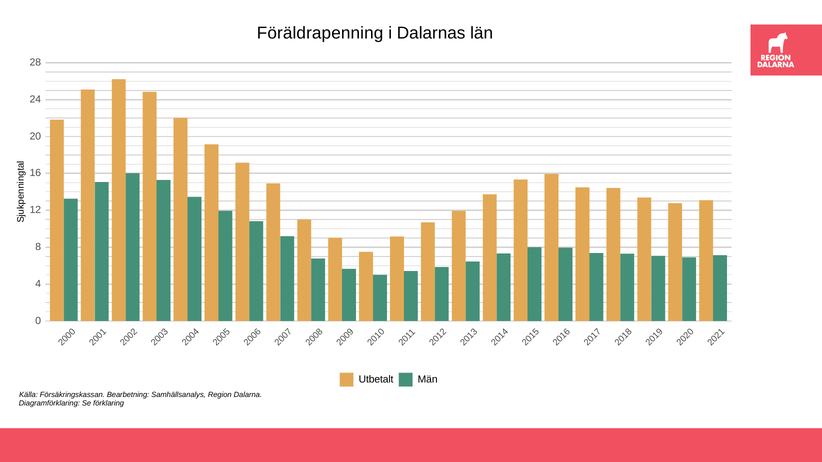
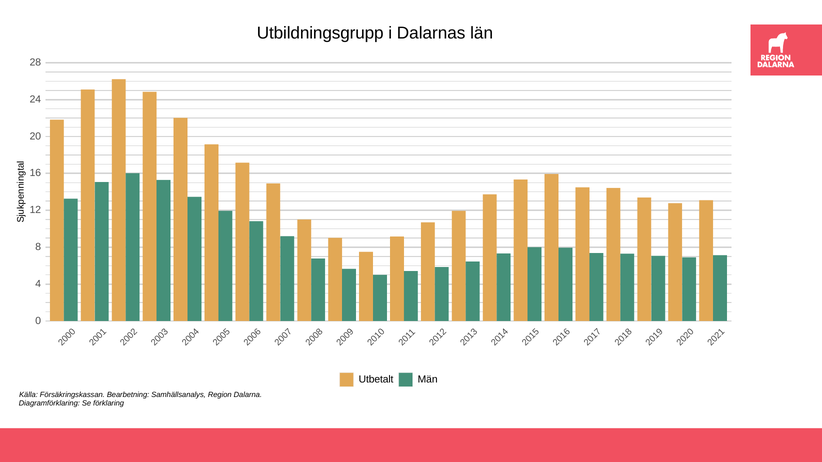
Föräldrapenning: Föräldrapenning -> Utbildningsgrupp
